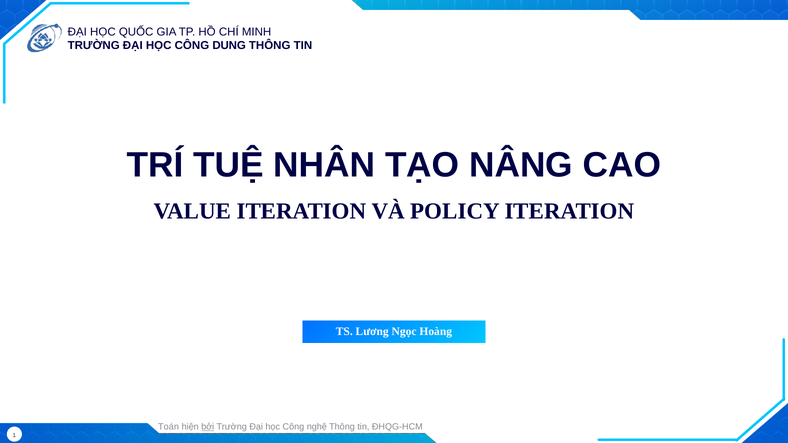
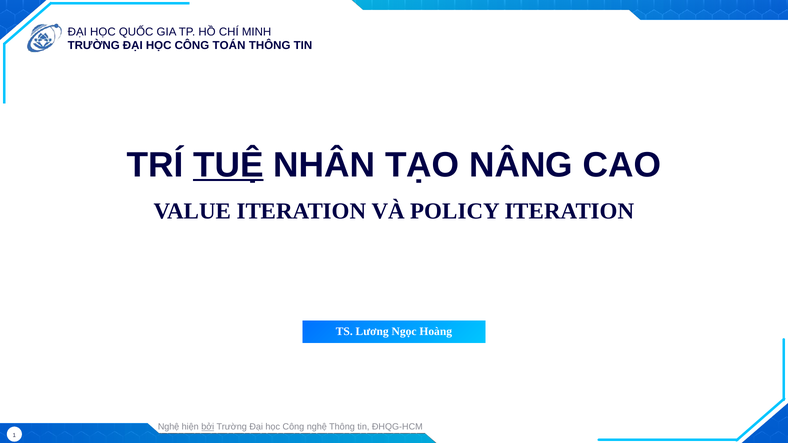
DUNG: DUNG -> TOÁN
TUỆ underline: none -> present
Toán at (169, 427): Toán -> Nghệ
